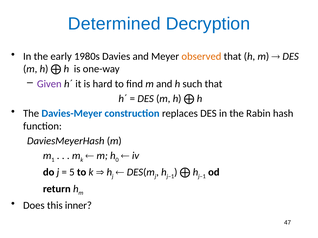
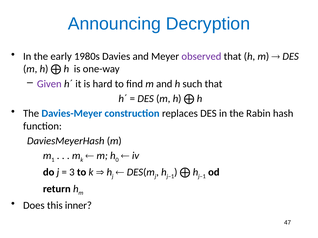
Determined: Determined -> Announcing
observed colour: orange -> purple
5: 5 -> 3
